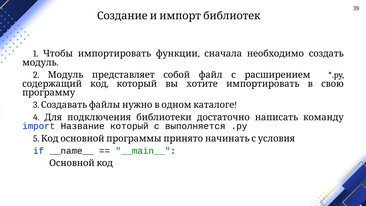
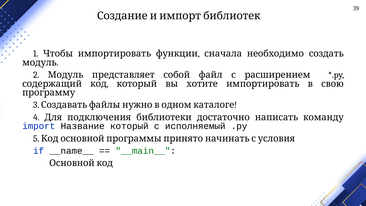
выполняется: выполняется -> исполняемый
